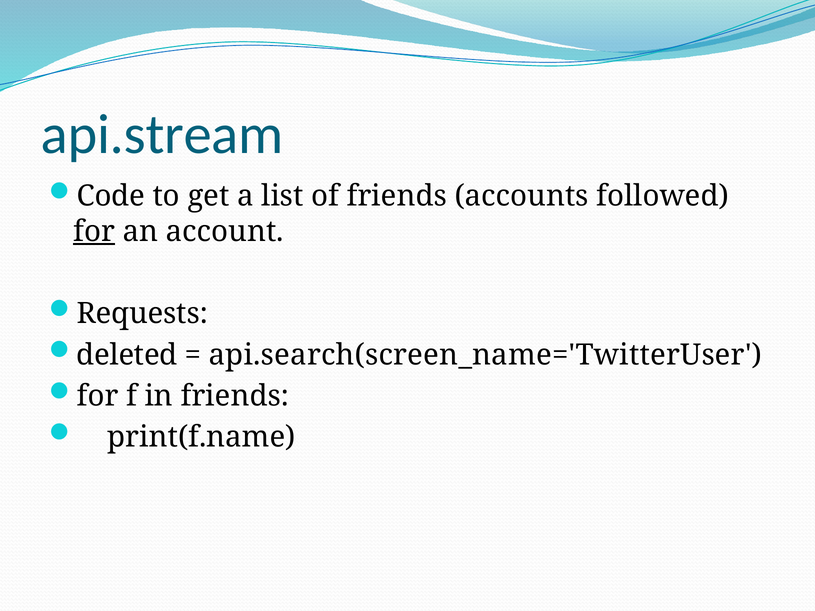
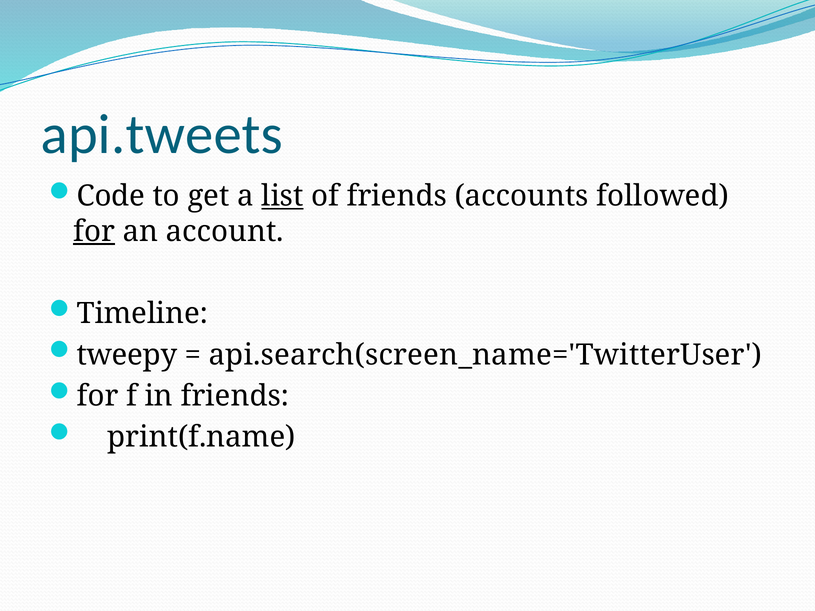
api.stream: api.stream -> api.tweets
list underline: none -> present
Requests: Requests -> Timeline
deleted: deleted -> tweepy
